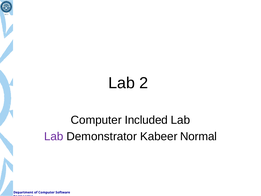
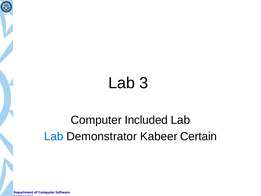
2: 2 -> 3
Lab at (54, 136) colour: purple -> blue
Normal: Normal -> Certain
